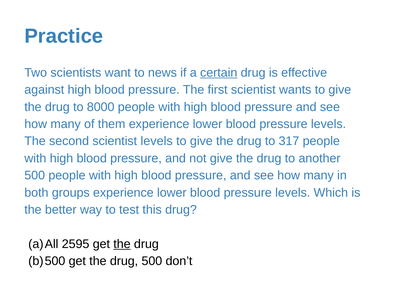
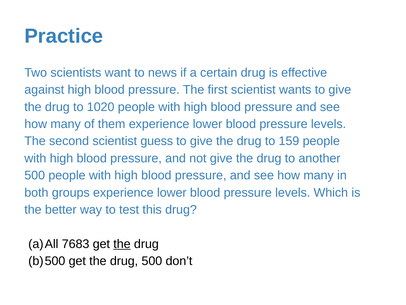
certain underline: present -> none
8000: 8000 -> 1020
scientist levels: levels -> guess
317: 317 -> 159
2595: 2595 -> 7683
